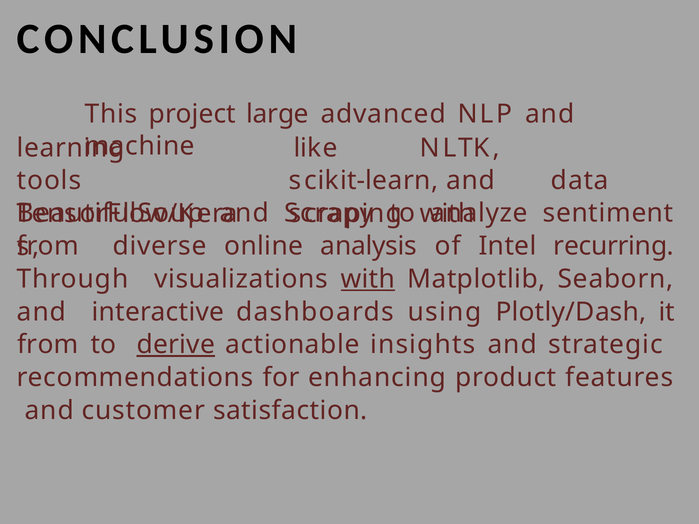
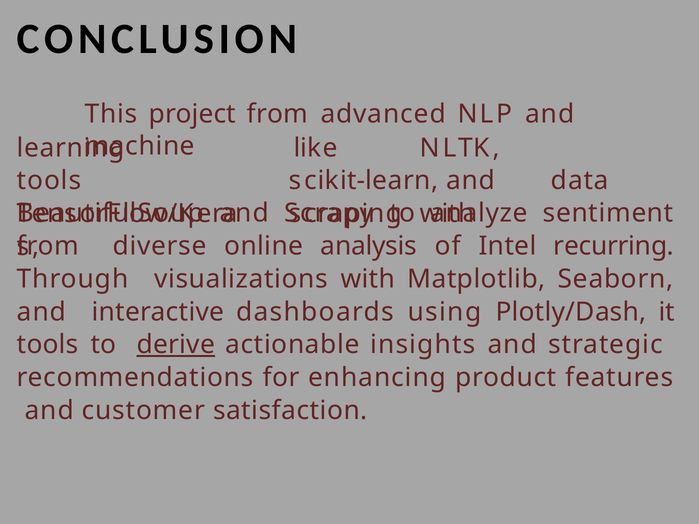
project large: large -> from
with at (368, 279) underline: present -> none
from at (48, 345): from -> tools
